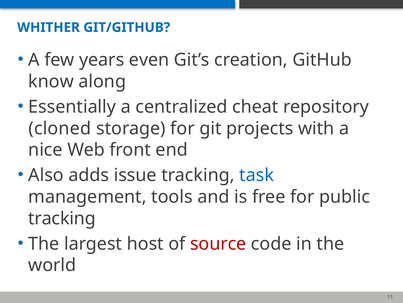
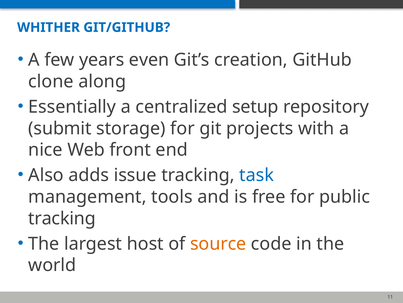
know: know -> clone
cheat: cheat -> setup
cloned: cloned -> submit
source colour: red -> orange
